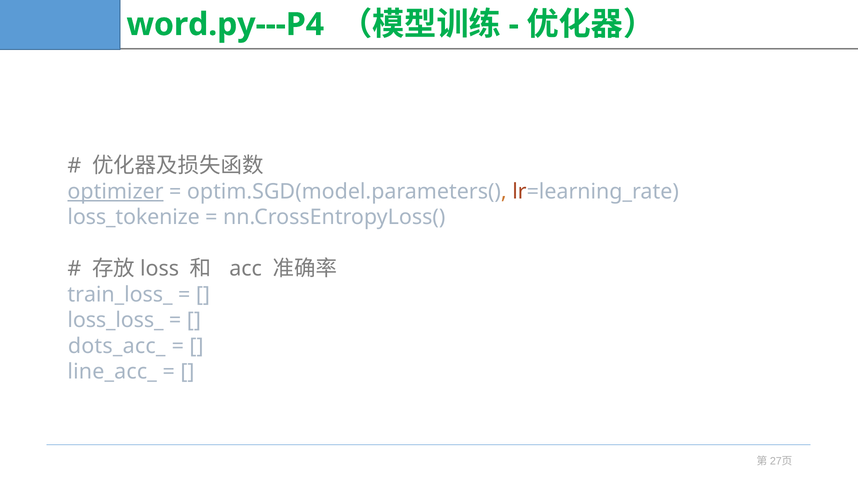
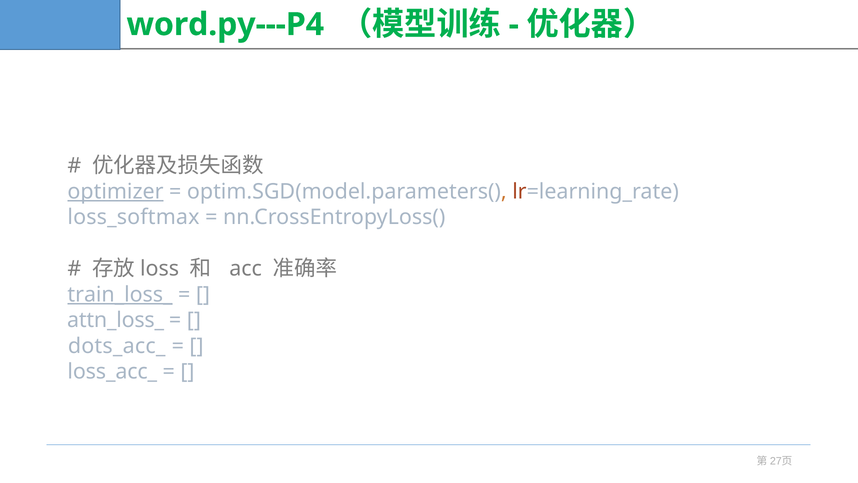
loss_tokenize: loss_tokenize -> loss_softmax
train_loss_ underline: none -> present
loss_loss_: loss_loss_ -> attn_loss_
line_acc_: line_acc_ -> loss_acc_
